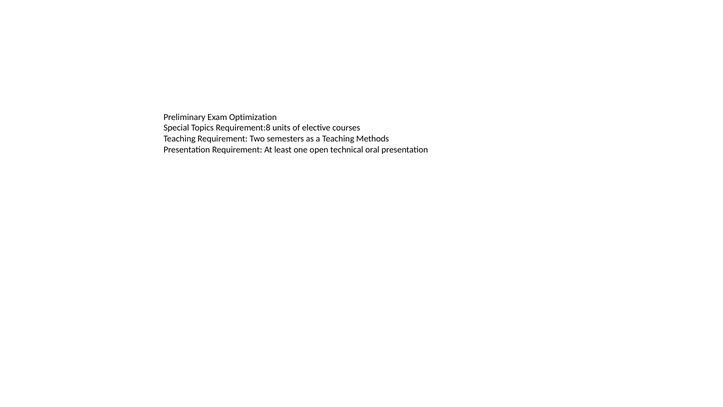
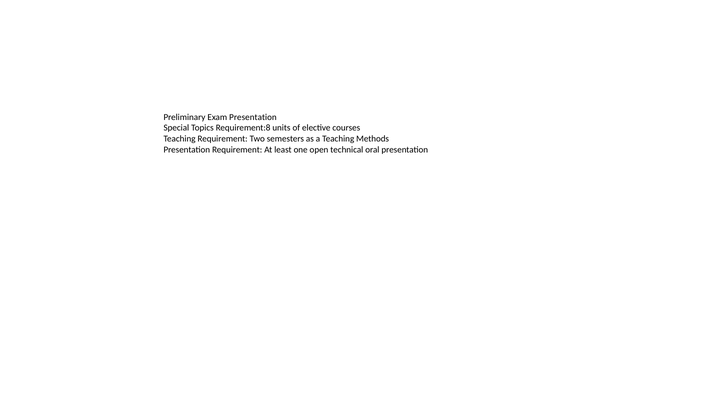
Exam Optimization: Optimization -> Presentation
